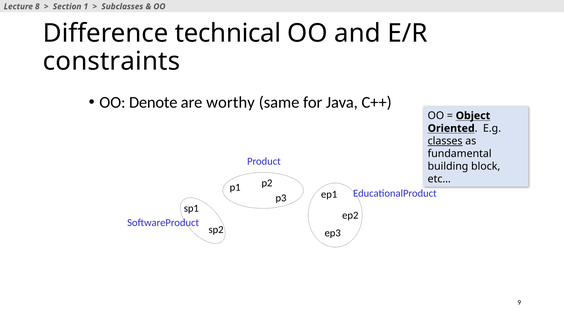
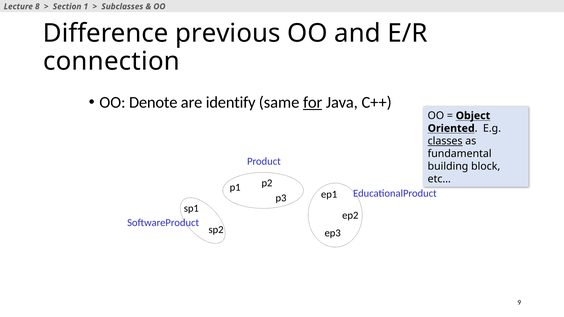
technical: technical -> previous
constraints: constraints -> connection
worthy: worthy -> identify
for underline: none -> present
